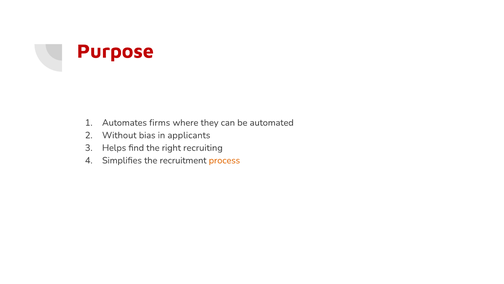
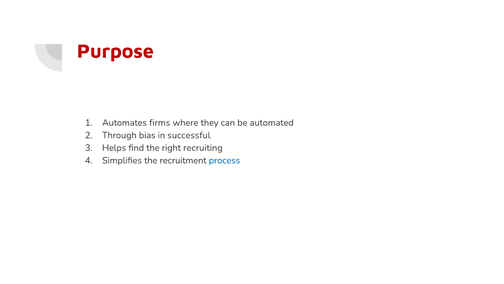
Without: Without -> Through
applicants: applicants -> successful
process colour: orange -> blue
